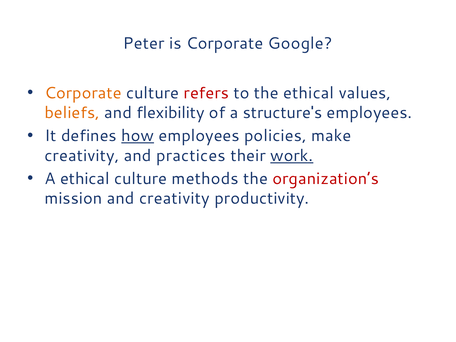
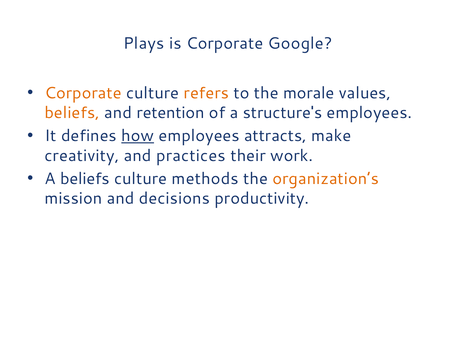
Peter: Peter -> Plays
refers colour: red -> orange
the ethical: ethical -> morale
flexibility: flexibility -> retention
policies: policies -> attracts
work underline: present -> none
A ethical: ethical -> beliefs
organization’s colour: red -> orange
and creativity: creativity -> decisions
